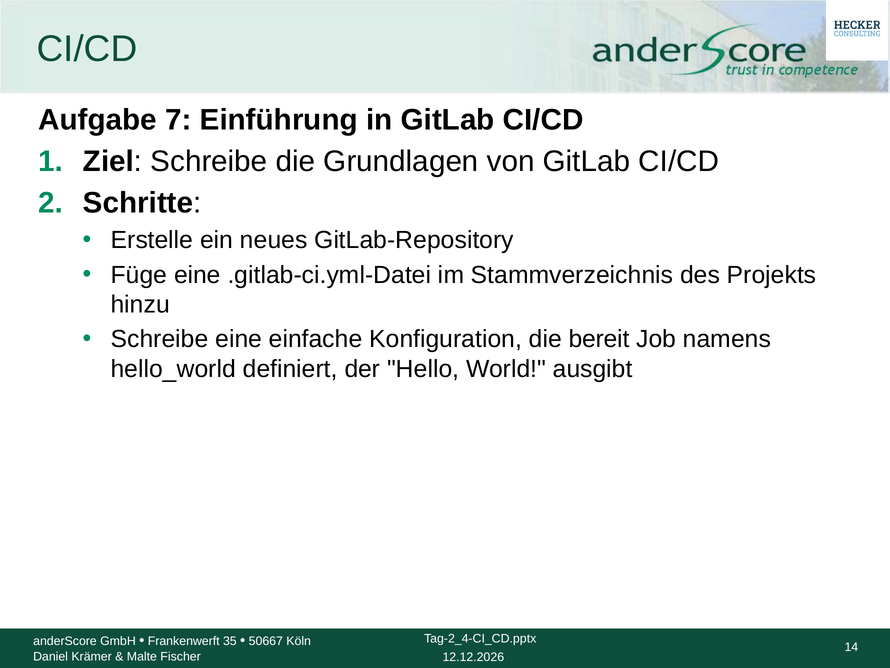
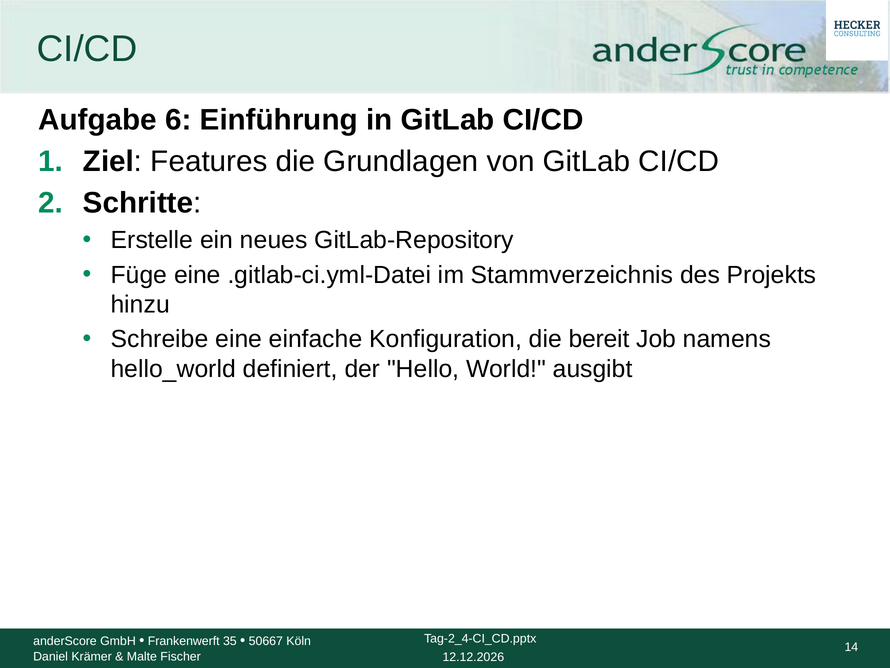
7: 7 -> 6
Ziel Schreibe: Schreibe -> Features
